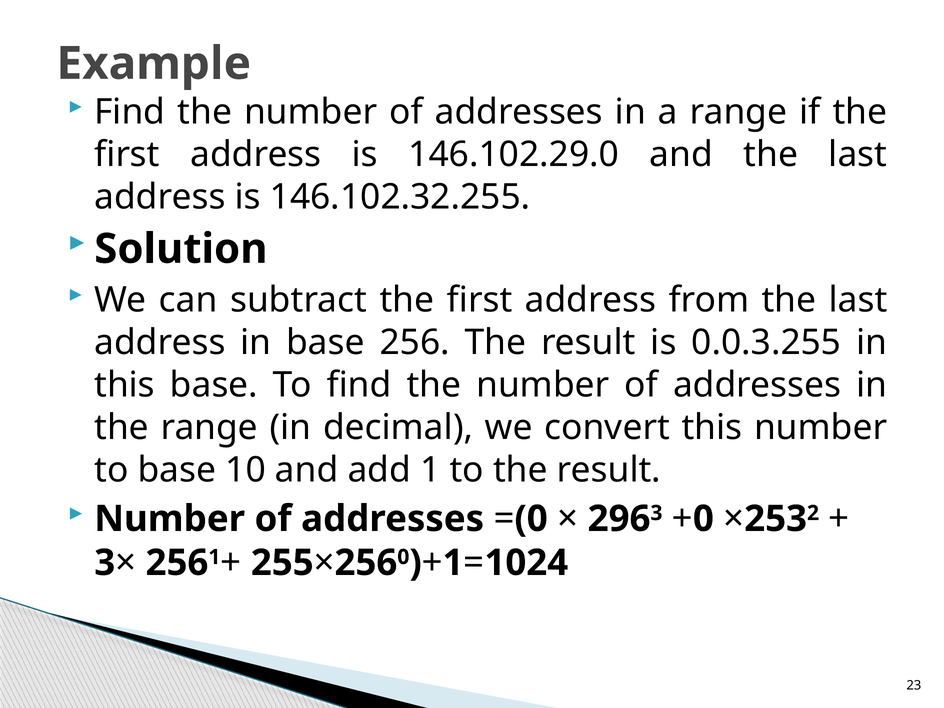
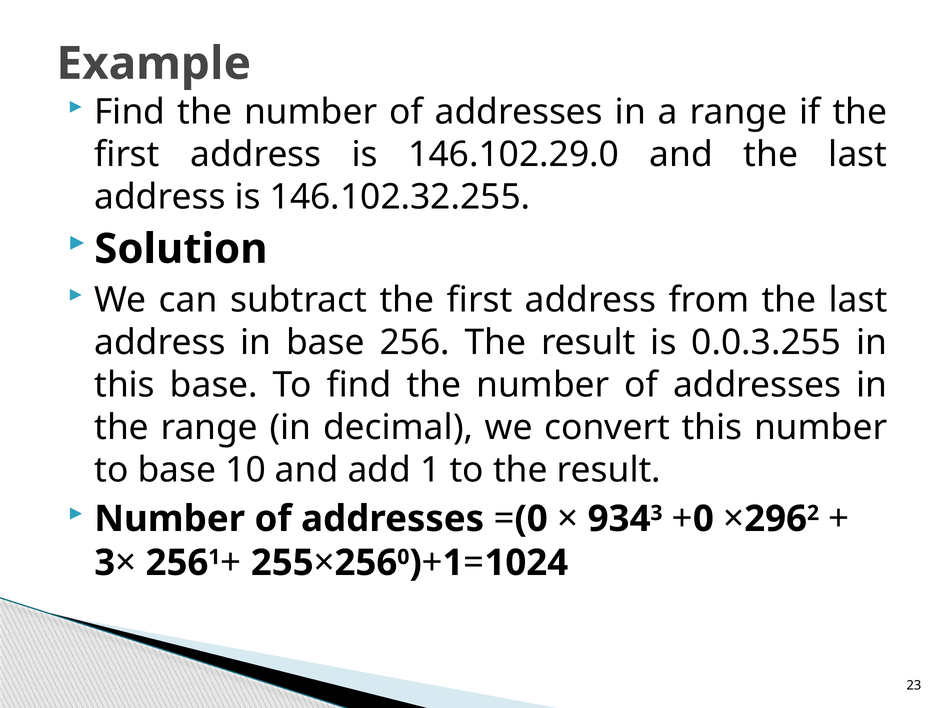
296: 296 -> 934
253: 253 -> 296
